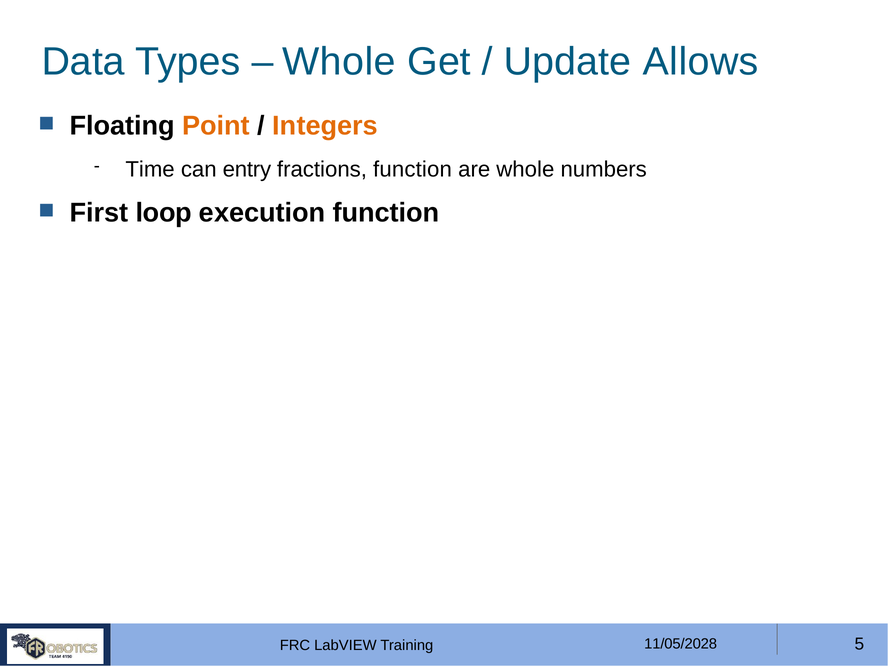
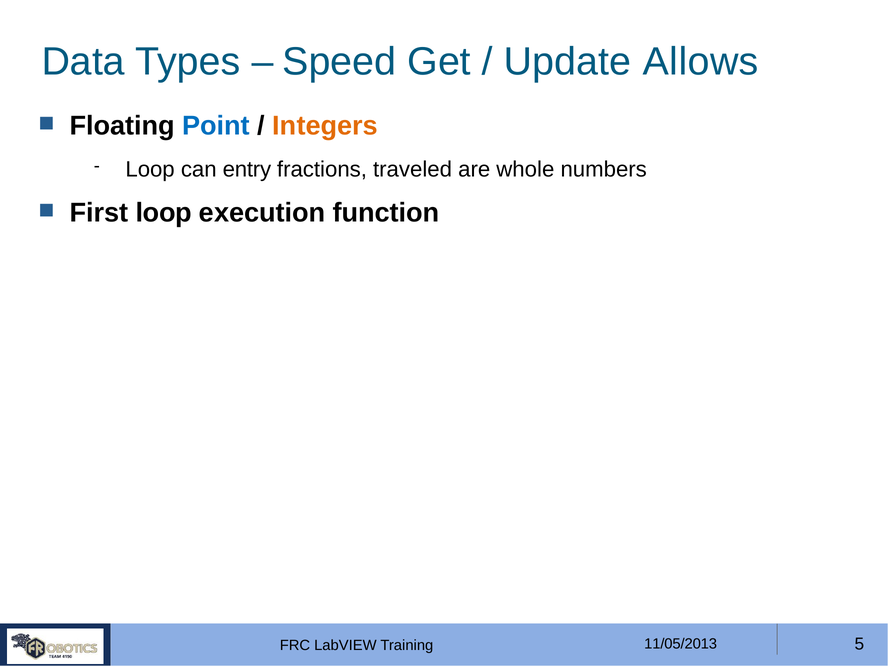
Whole at (339, 62): Whole -> Speed
Point colour: orange -> blue
Time at (150, 169): Time -> Loop
fractions function: function -> traveled
11/05/2028: 11/05/2028 -> 11/05/2013
